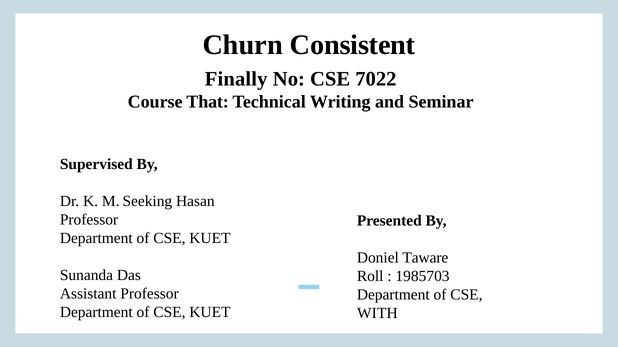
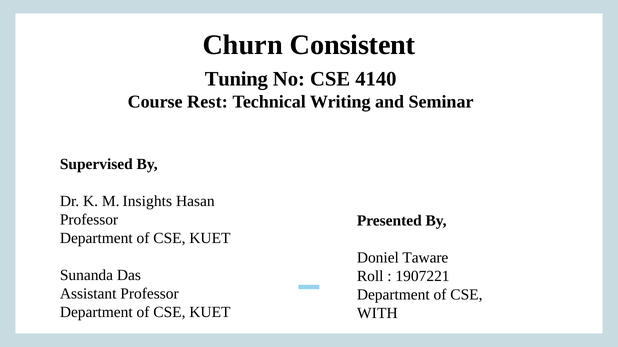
Finally: Finally -> Tuning
7022: 7022 -> 4140
That: That -> Rest
Seeking: Seeking -> Insights
1985703: 1985703 -> 1907221
